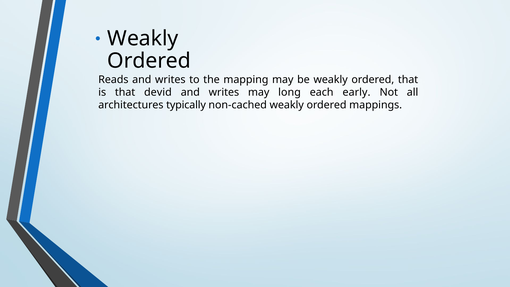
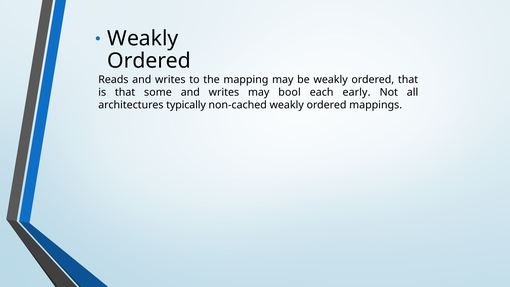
devid: devid -> some
long: long -> bool
